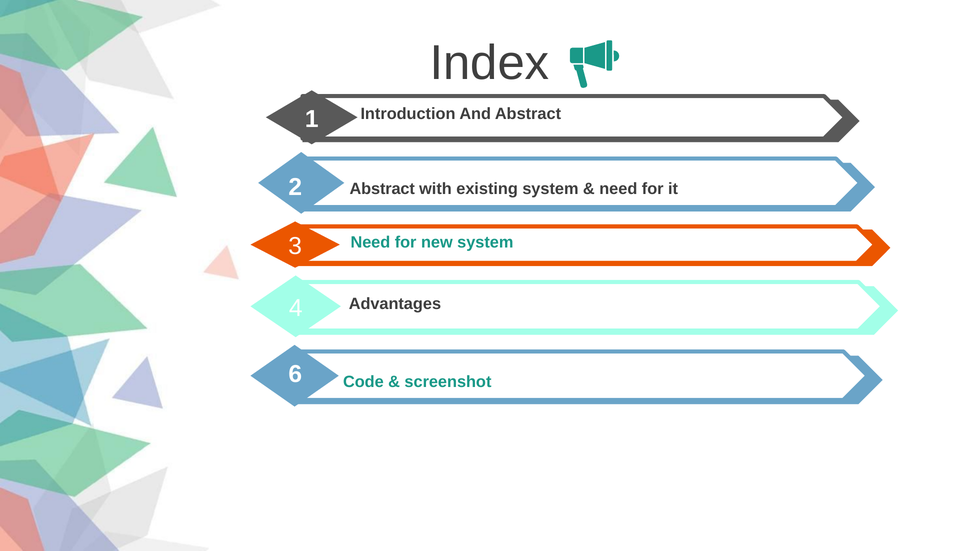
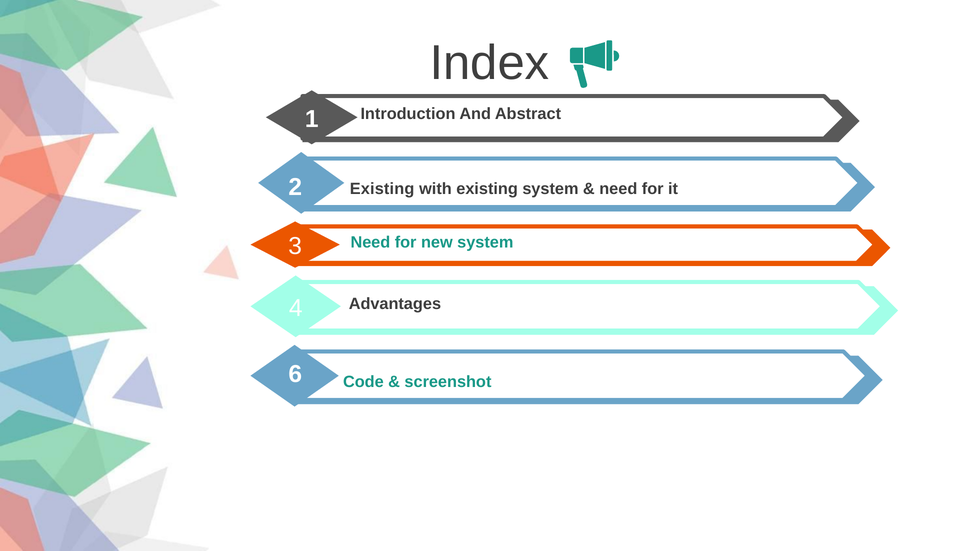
Abstract at (382, 189): Abstract -> Existing
